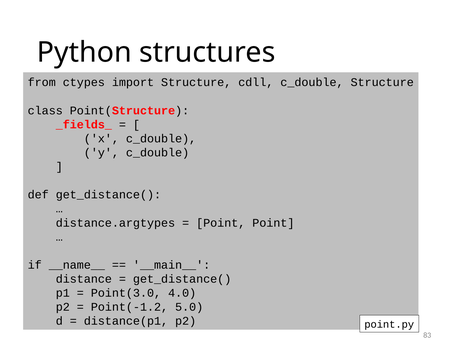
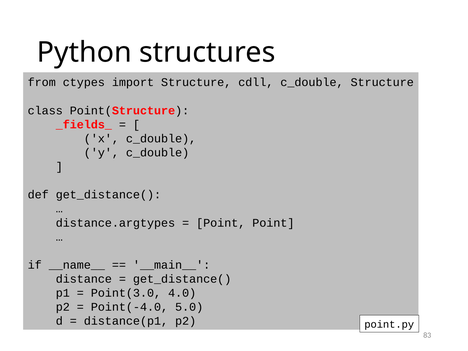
Point(-1.2: Point(-1.2 -> Point(-4.0
